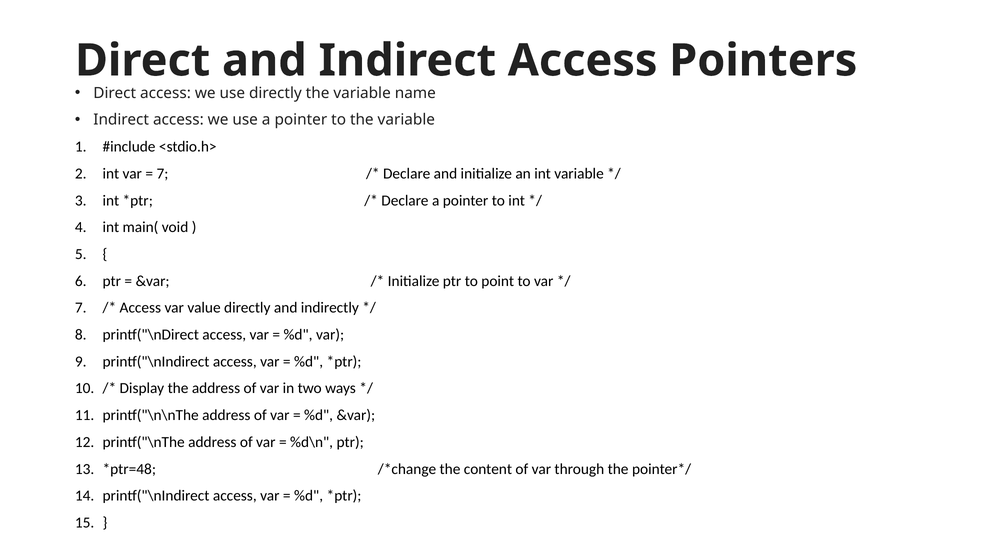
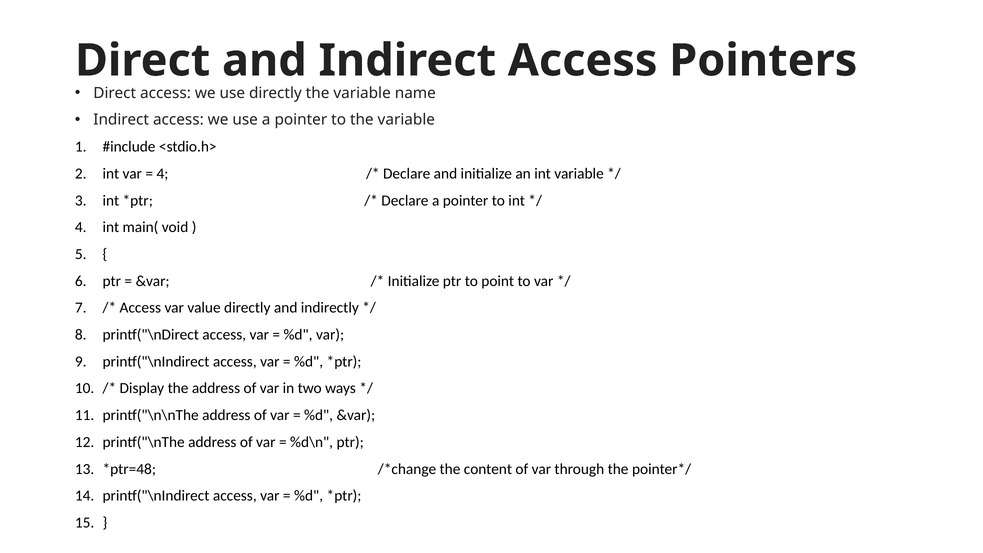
7 at (163, 174): 7 -> 4
